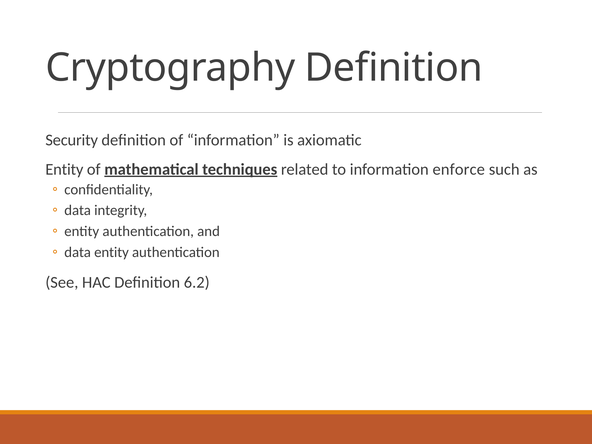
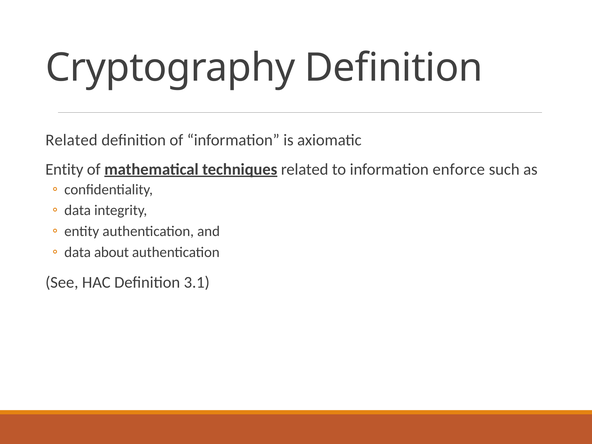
Security at (72, 140): Security -> Related
data entity: entity -> about
6.2: 6.2 -> 3.1
